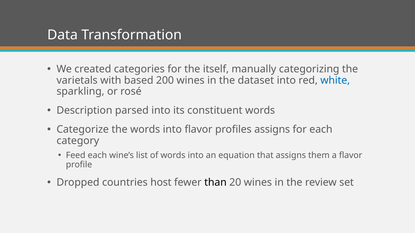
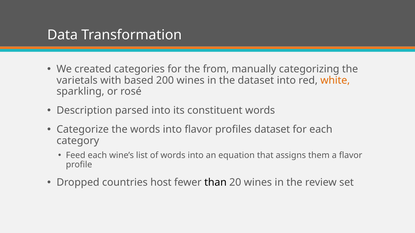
itself: itself -> from
white colour: blue -> orange
profiles assigns: assigns -> dataset
